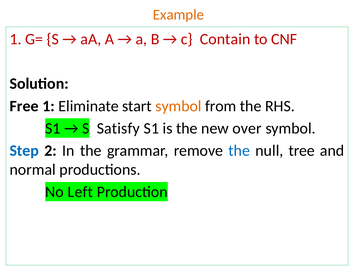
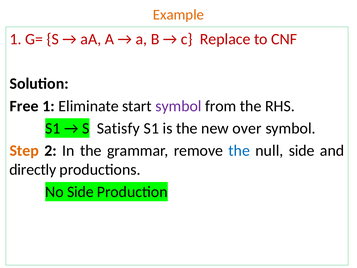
Contain: Contain -> Replace
symbol at (178, 106) colour: orange -> purple
Step colour: blue -> orange
null tree: tree -> side
normal: normal -> directly
No Left: Left -> Side
